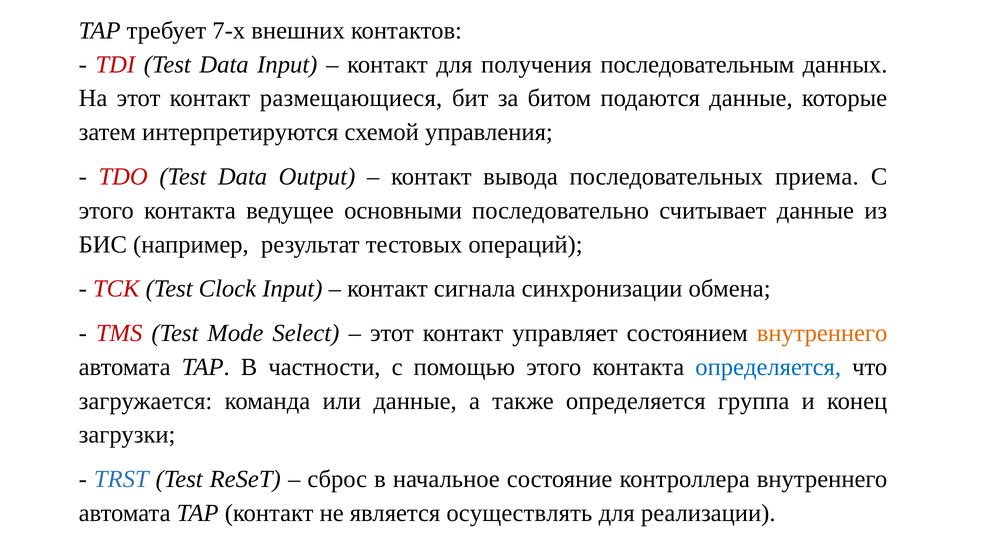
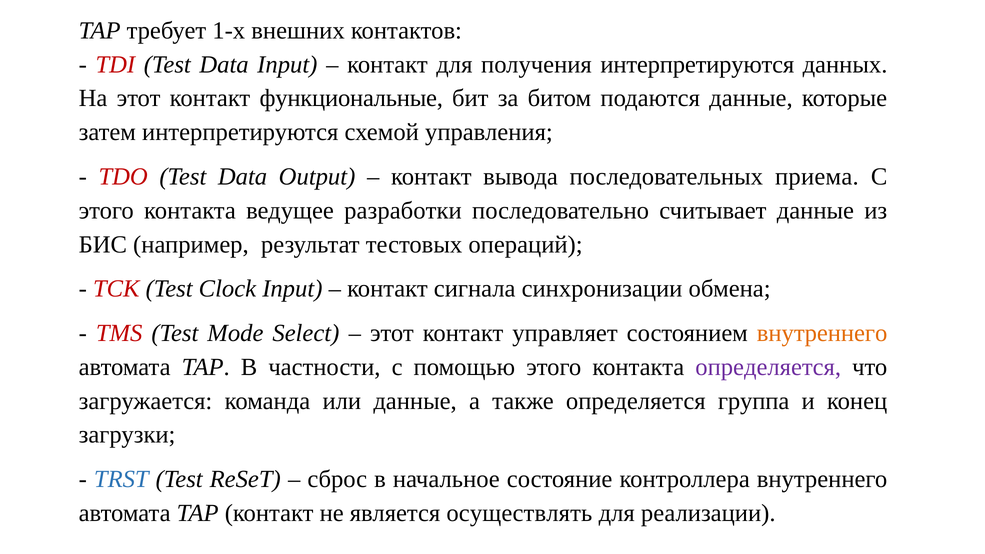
7-х: 7-х -> 1-х
получения последовательным: последовательным -> интерпретируются
размещающиеся: размещающиеся -> функциональные
основными: основными -> разработки
определяется at (768, 367) colour: blue -> purple
